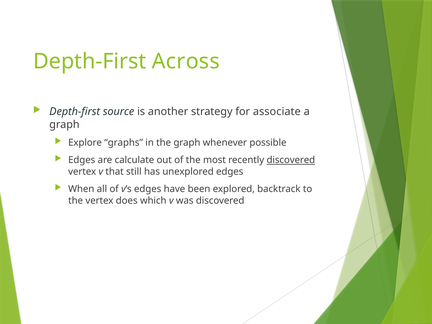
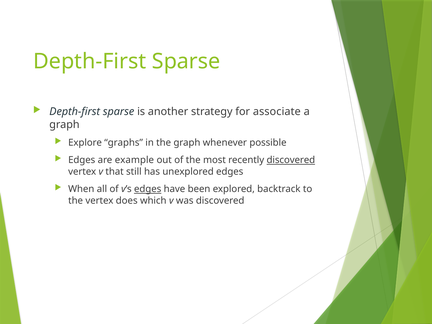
Across at (186, 61): Across -> Sparse
source at (119, 111): source -> sparse
calculate: calculate -> example
edges at (148, 189) underline: none -> present
